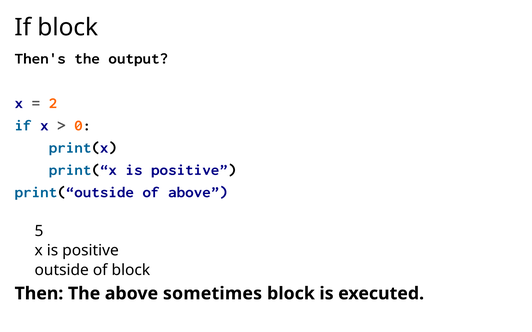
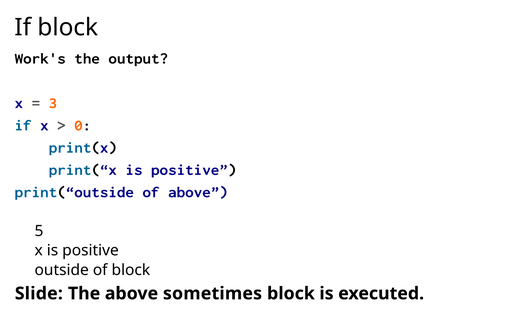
Then's: Then's -> Work's
2: 2 -> 3
Then: Then -> Slide
